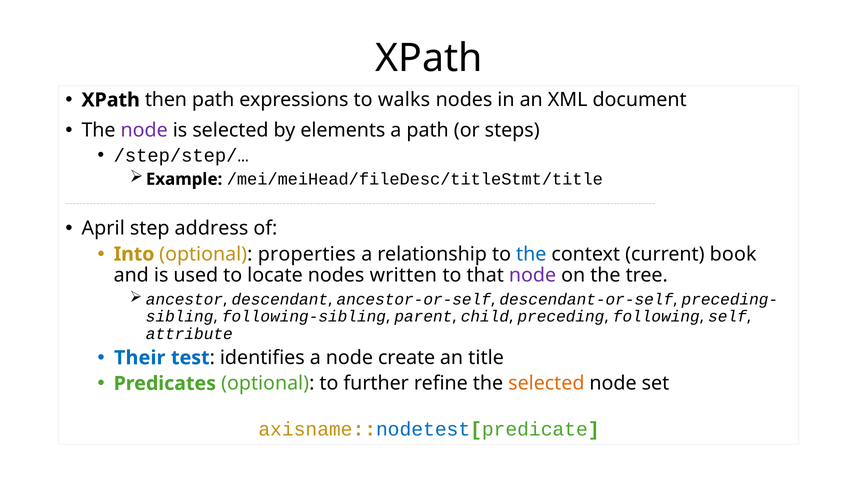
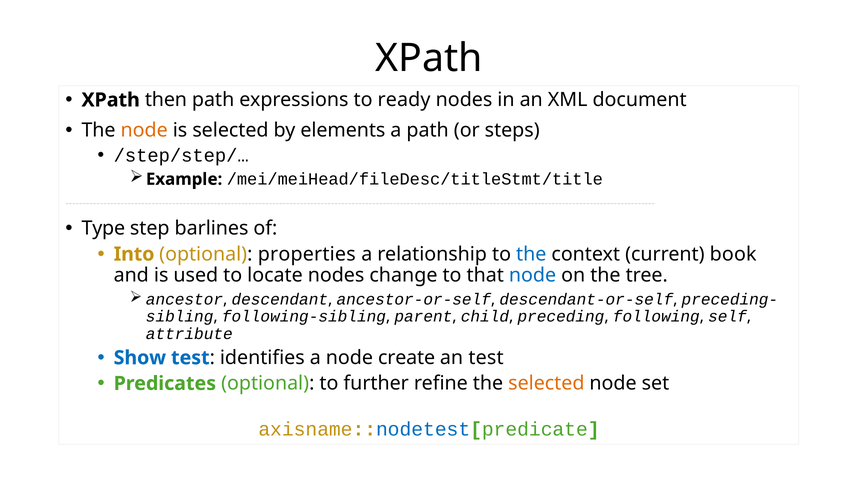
walks: walks -> ready
node at (144, 130) colour: purple -> orange
April: April -> Type
address: address -> barlines
written: written -> change
node at (533, 275) colour: purple -> blue
Their: Their -> Show
an title: title -> test
